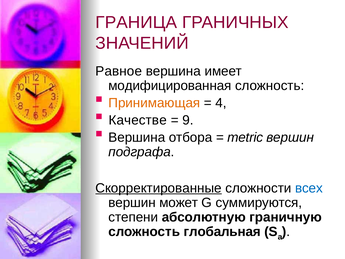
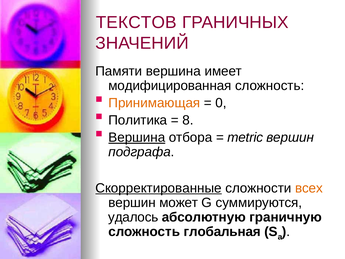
ГРАНИЦА: ГРАНИЦА -> ТЕКСТОВ
Равное: Равное -> Памяти
4: 4 -> 0
Качестве: Качестве -> Политика
9: 9 -> 8
Вершина at (137, 137) underline: none -> present
всех colour: blue -> orange
степени: степени -> удалось
